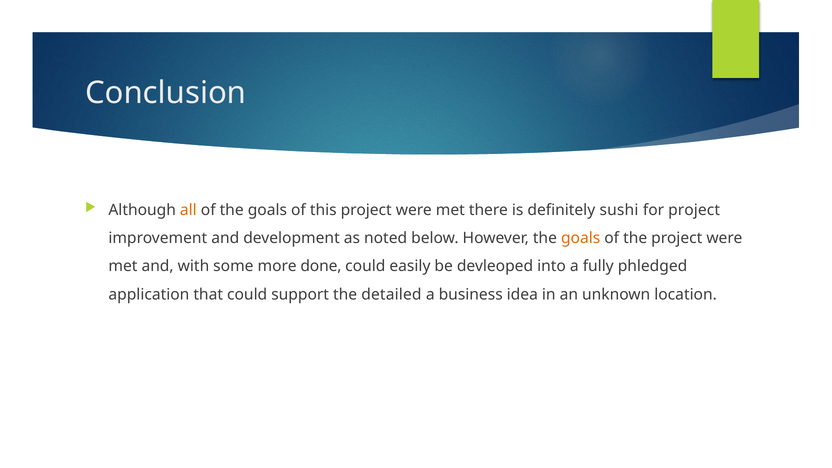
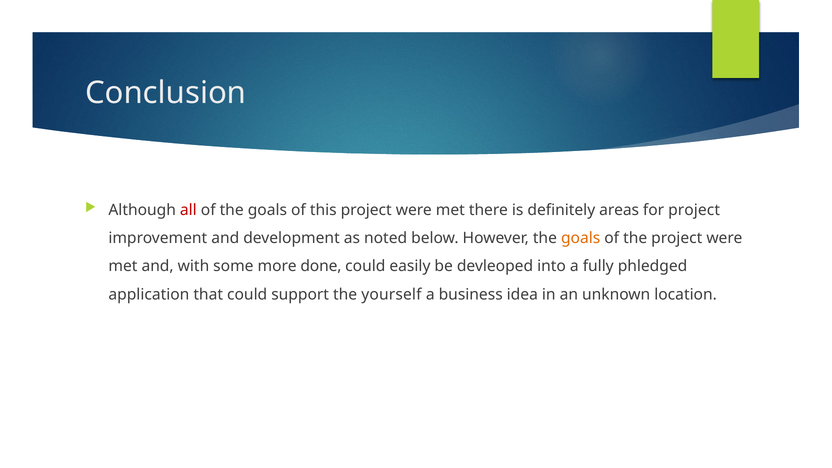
all colour: orange -> red
sushi: sushi -> areas
detailed: detailed -> yourself
